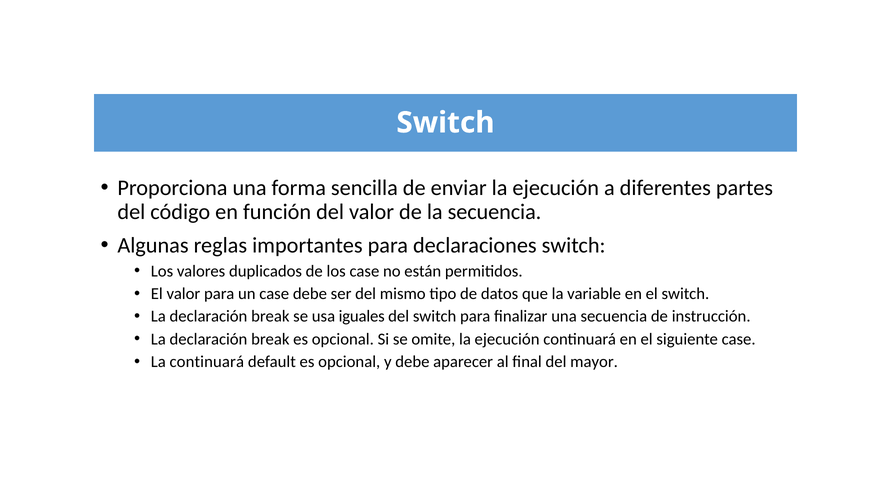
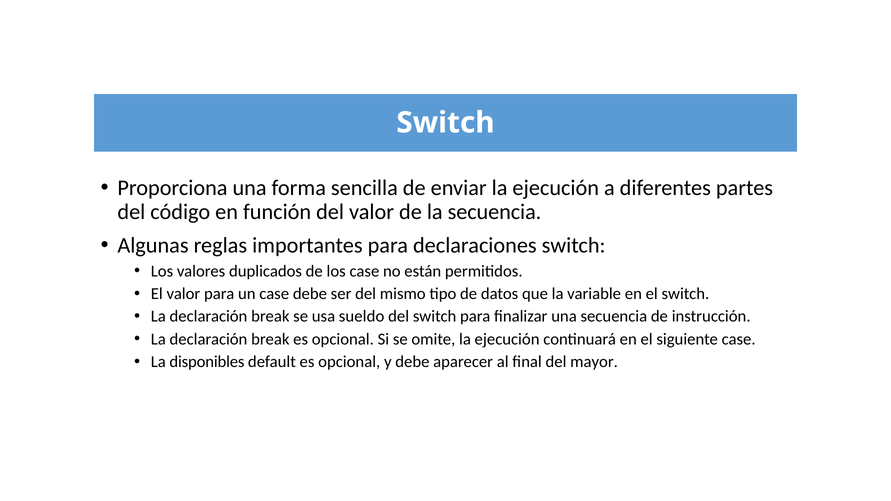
iguales: iguales -> sueldo
La continuará: continuará -> disponibles
